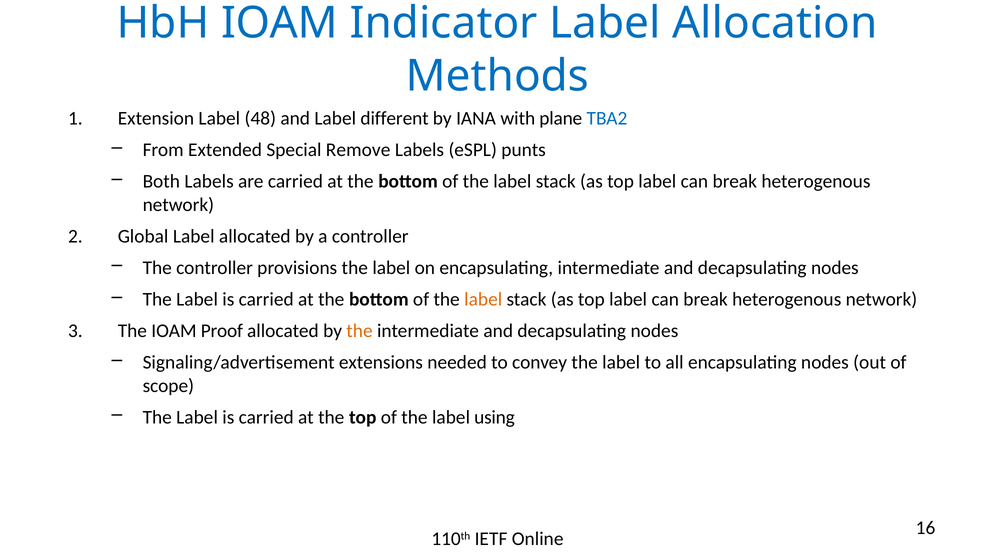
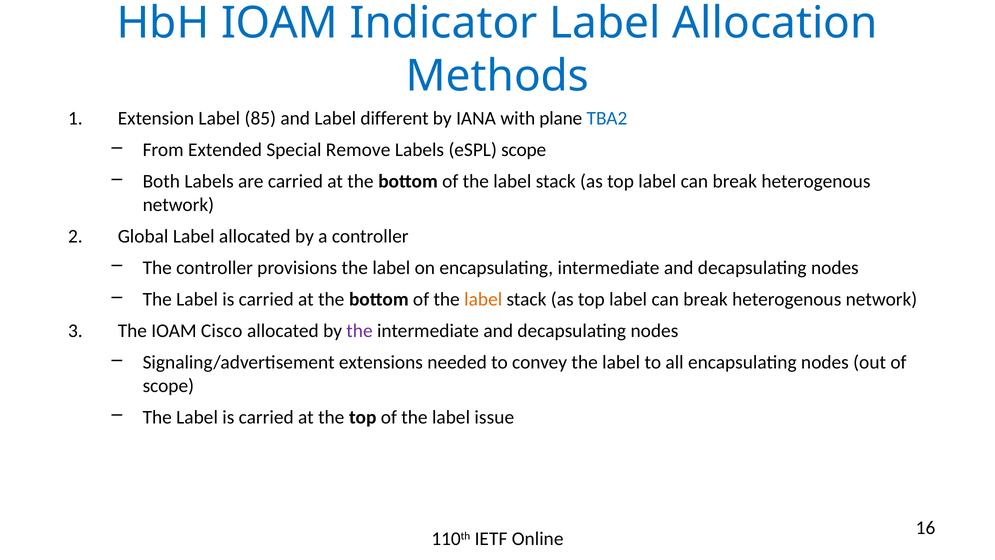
48: 48 -> 85
eSPL punts: punts -> scope
Proof: Proof -> Cisco
the at (360, 331) colour: orange -> purple
using: using -> issue
